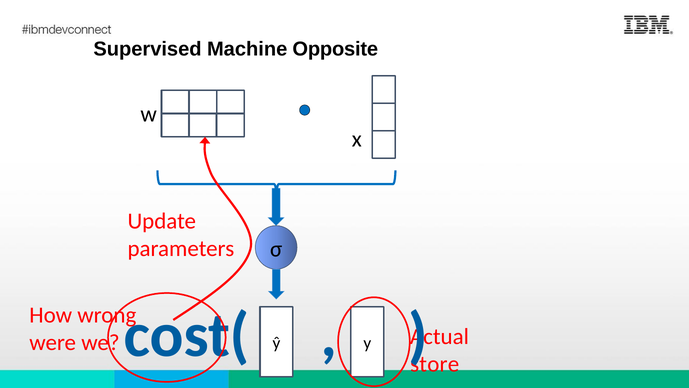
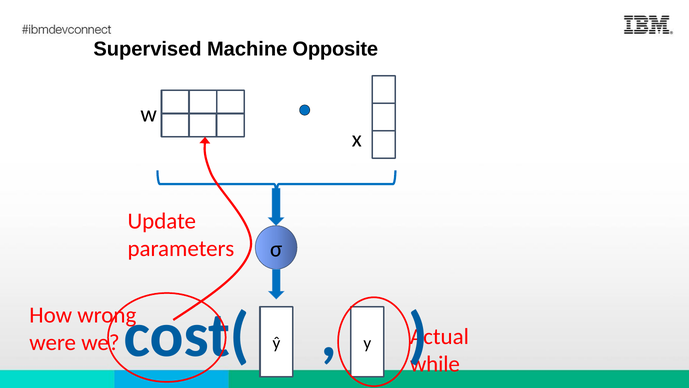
store: store -> while
